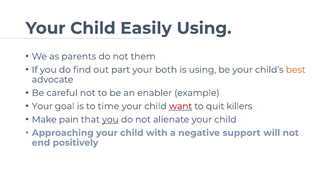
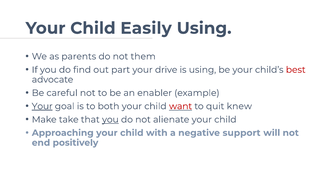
both: both -> drive
best colour: orange -> red
Your at (42, 106) underline: none -> present
time: time -> both
killers: killers -> knew
pain: pain -> take
